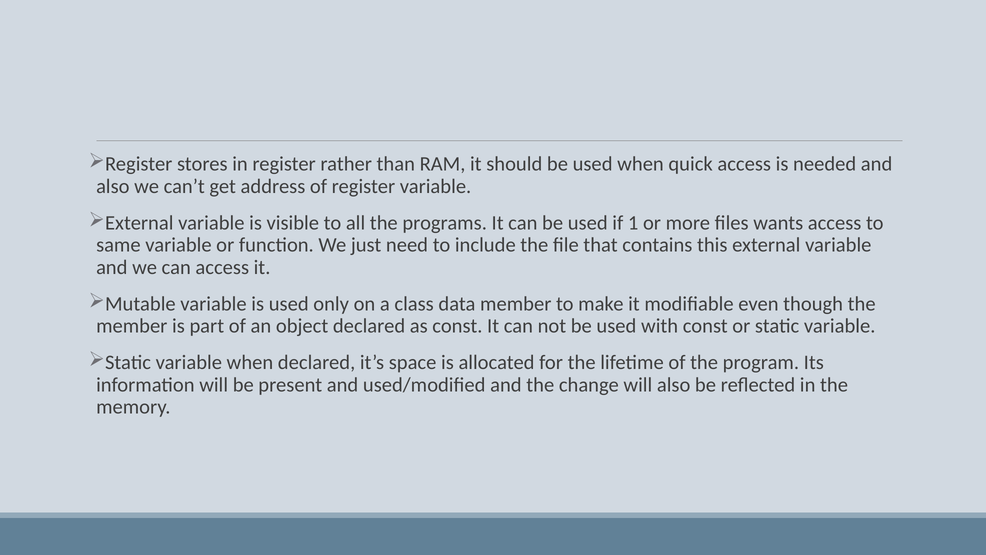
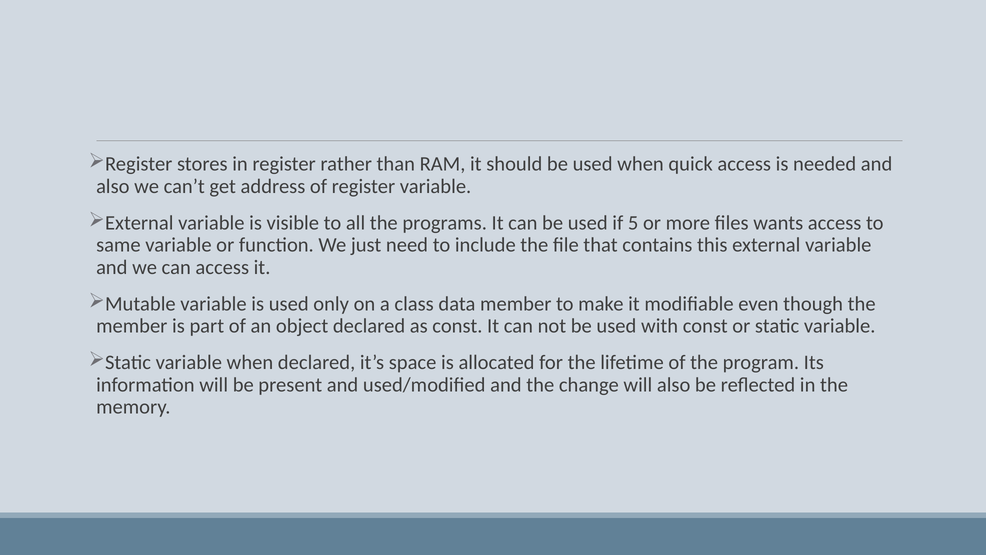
1: 1 -> 5
